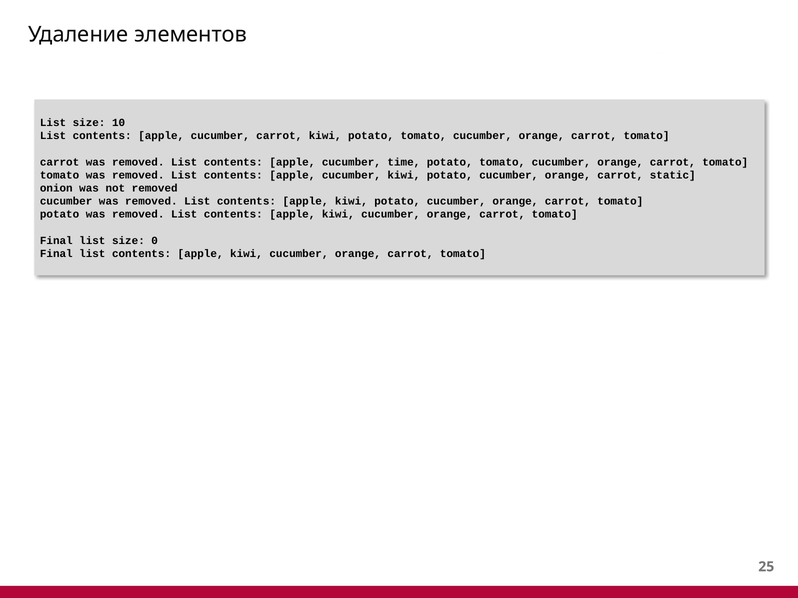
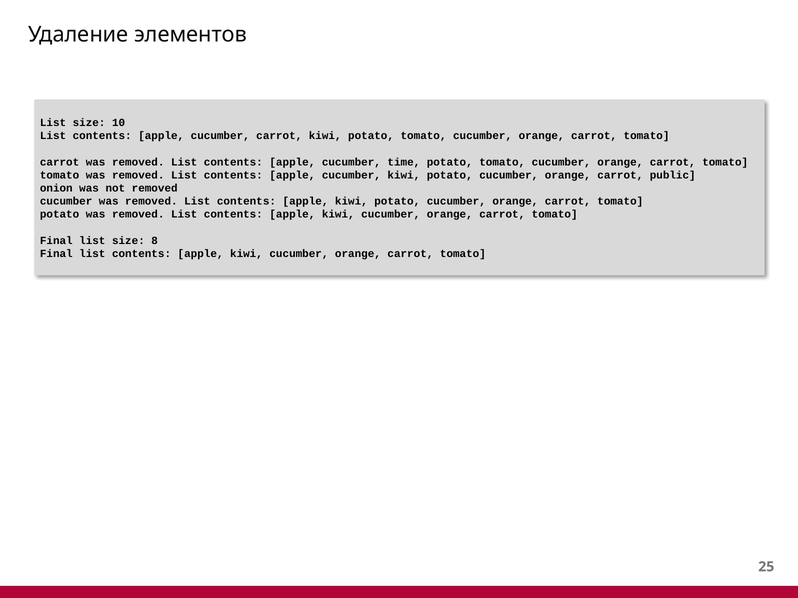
static: static -> public
0: 0 -> 8
